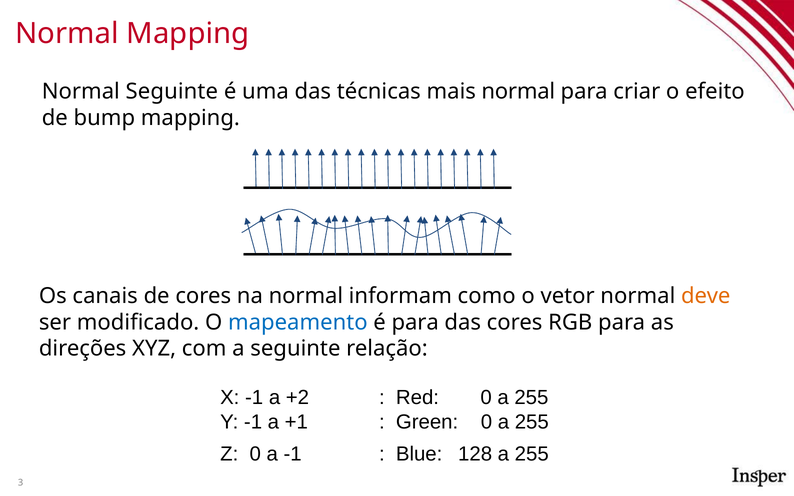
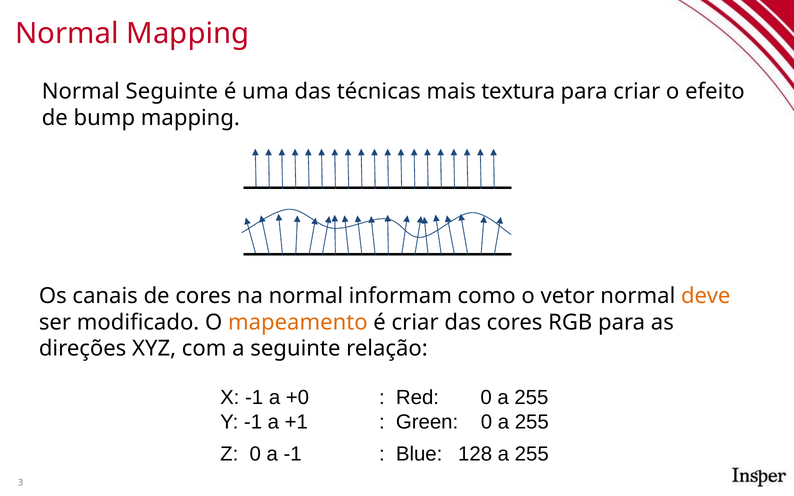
mais normal: normal -> textura
mapeamento colour: blue -> orange
é para: para -> criar
+2: +2 -> +0
